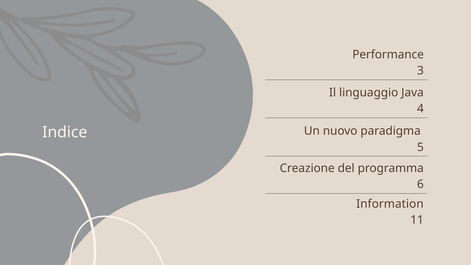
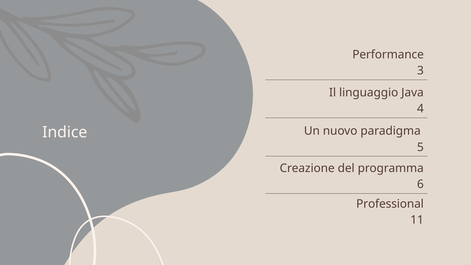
Information: Information -> Professional
